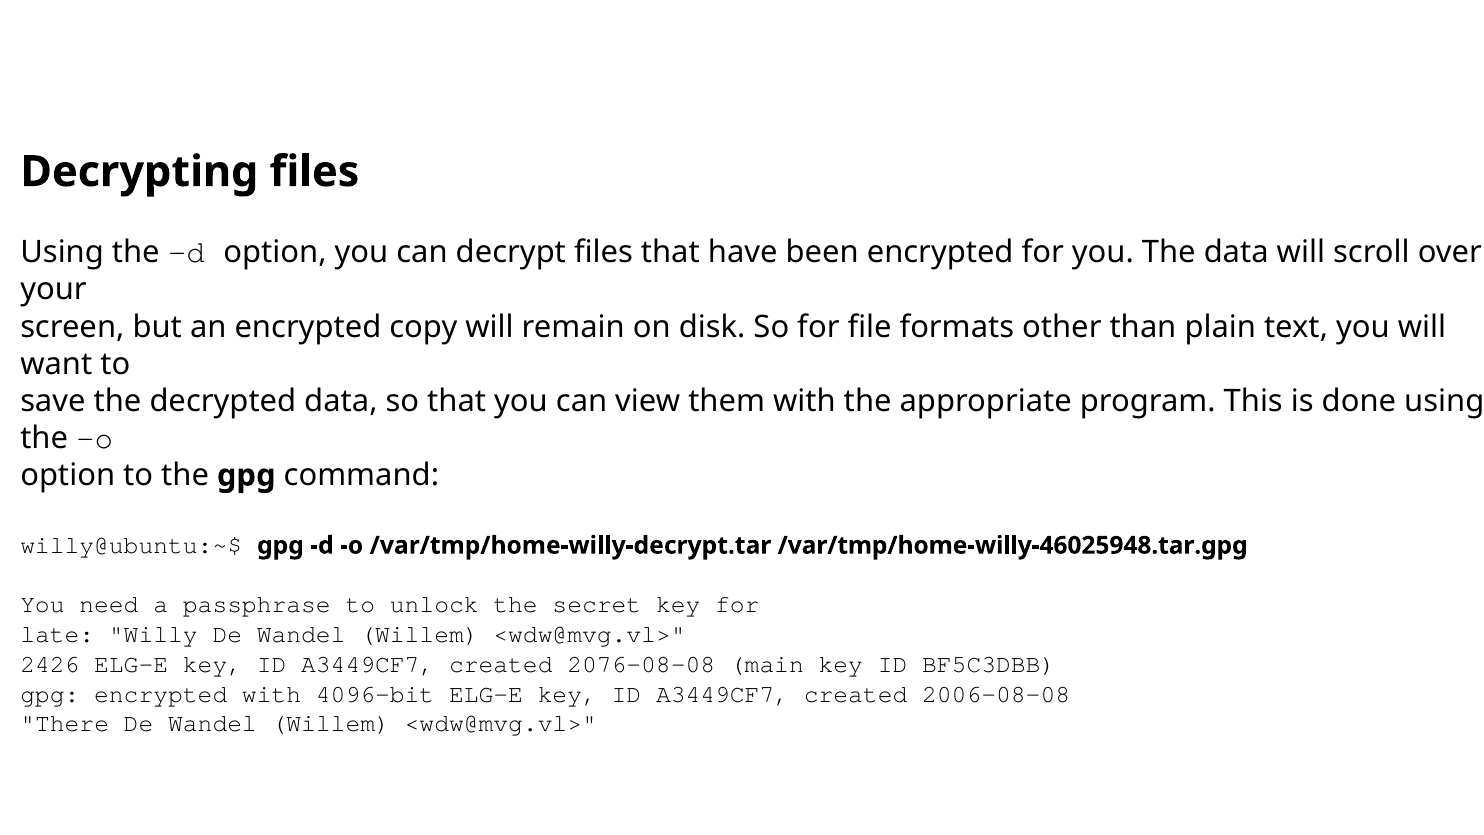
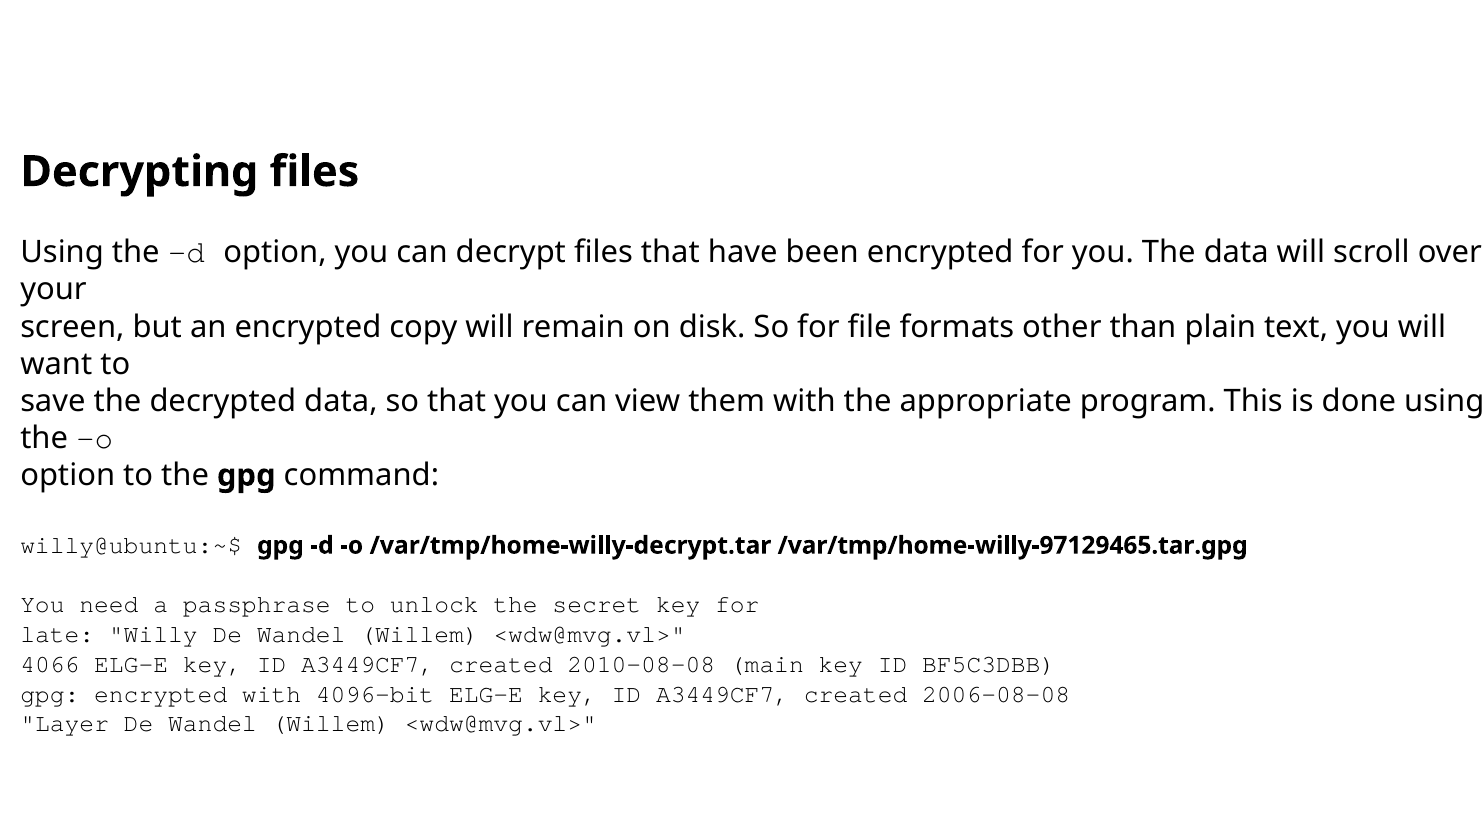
/var/tmp/home-willy-46025948.tar.gpg: /var/tmp/home-willy-46025948.tar.gpg -> /var/tmp/home-willy-97129465.tar.gpg
2426: 2426 -> 4066
2076-08-08: 2076-08-08 -> 2010-08-08
There: There -> Layer
